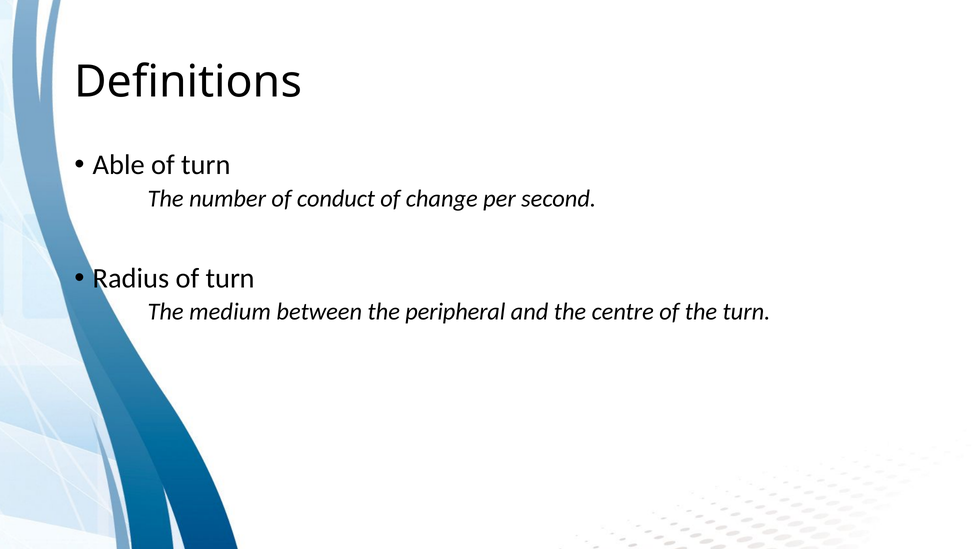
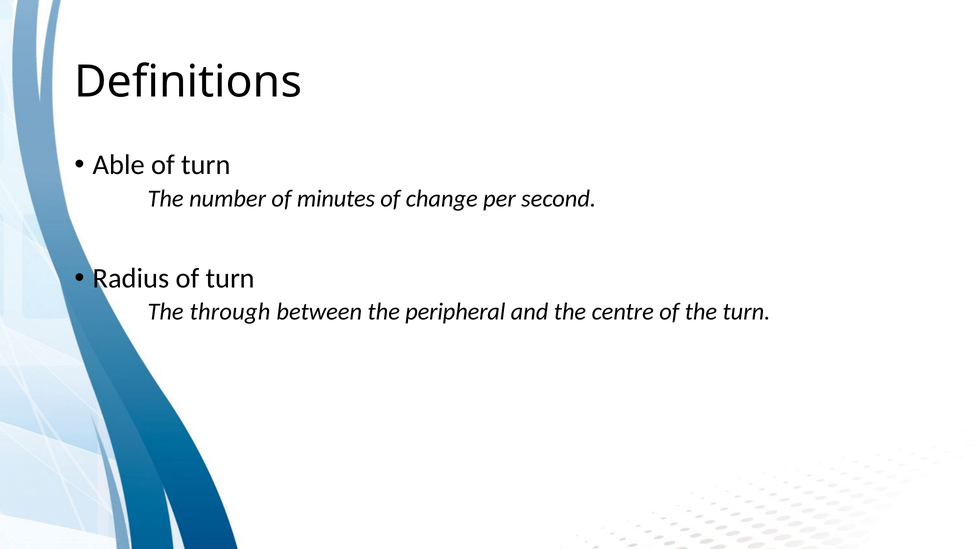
conduct: conduct -> minutes
medium: medium -> through
